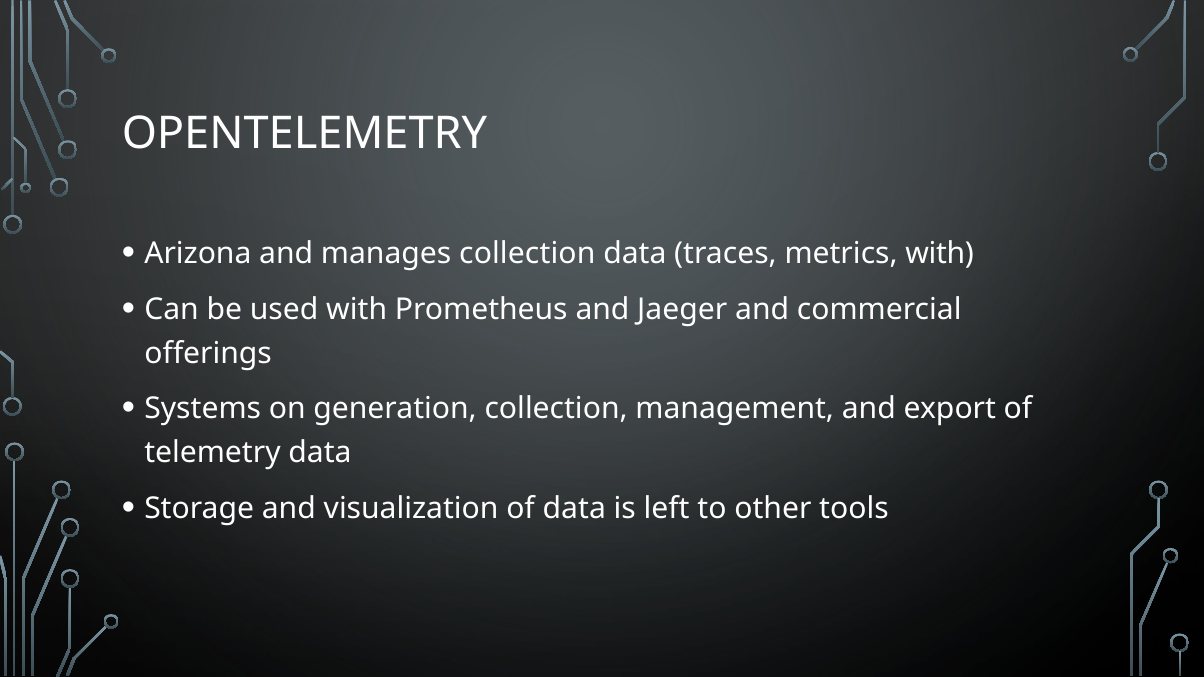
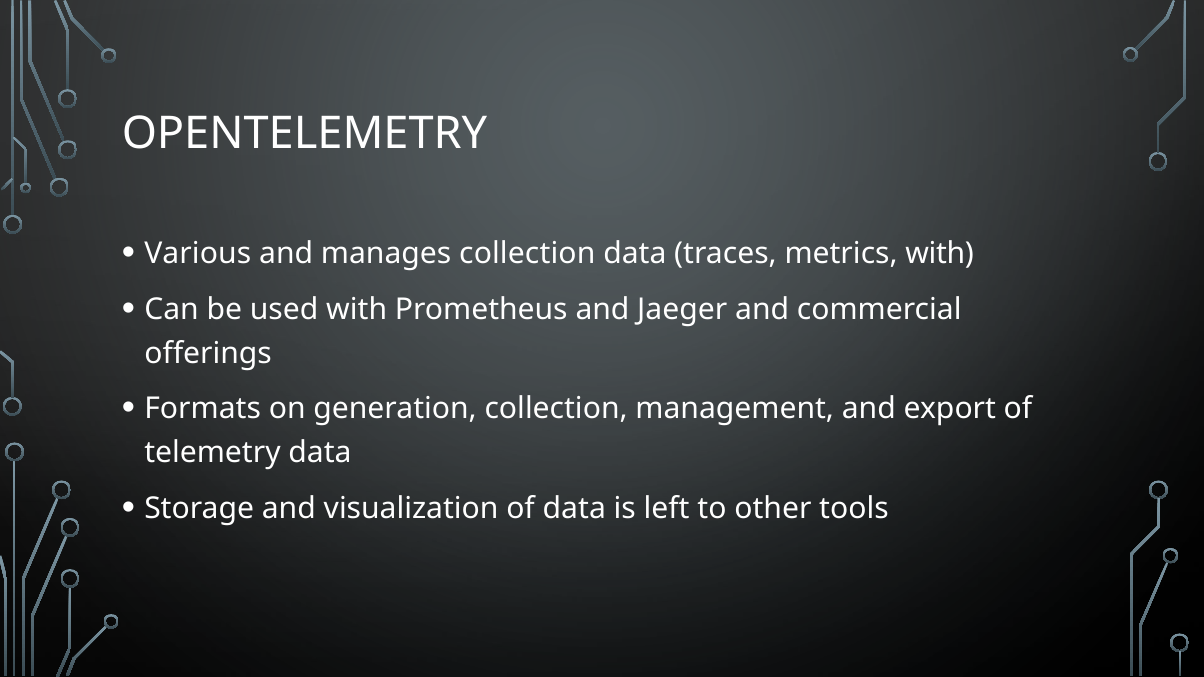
Arizona: Arizona -> Various
Systems: Systems -> Formats
